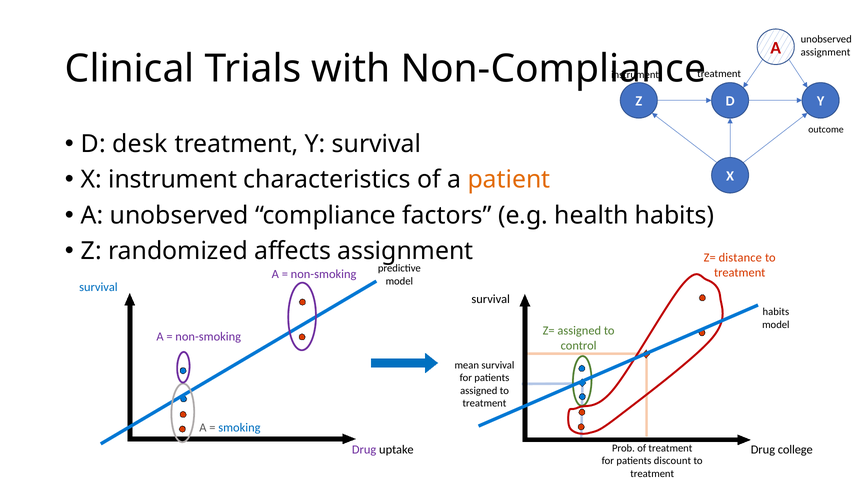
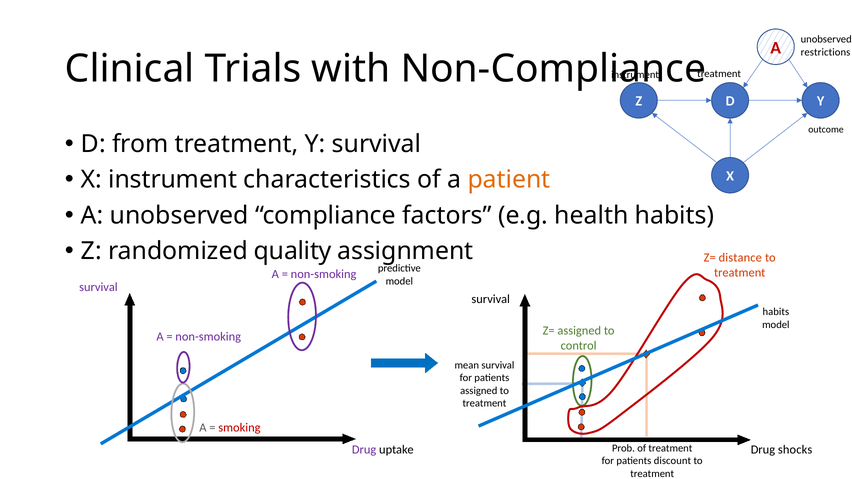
assignment at (826, 52): assignment -> restrictions
desk: desk -> from
affects: affects -> quality
survival at (98, 287) colour: blue -> purple
smoking colour: blue -> red
college: college -> shocks
